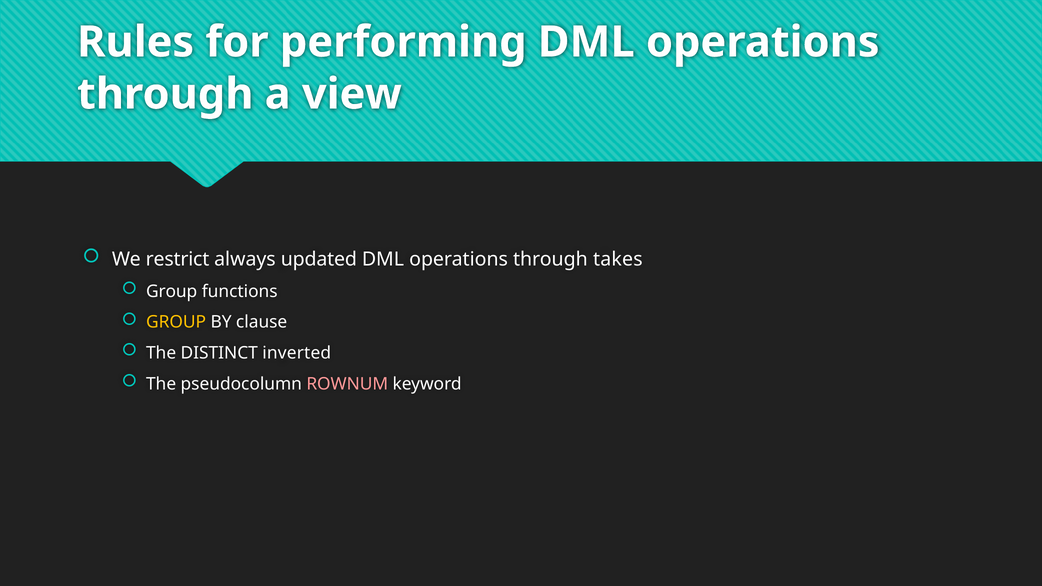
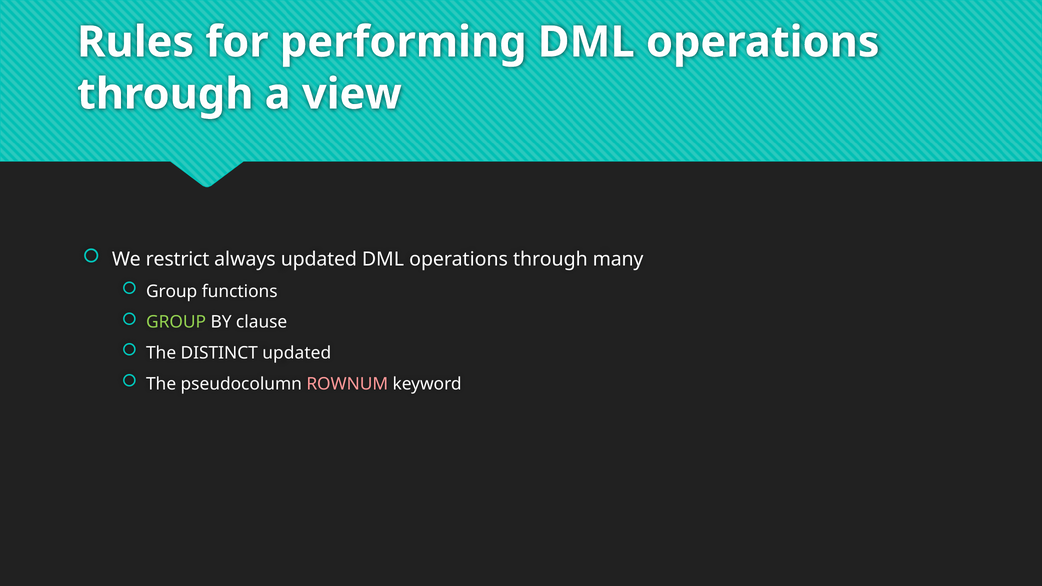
takes: takes -> many
GROUP at (176, 322) colour: yellow -> light green
DISTINCT inverted: inverted -> updated
